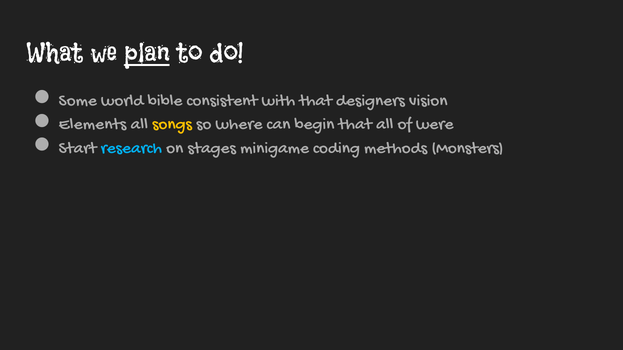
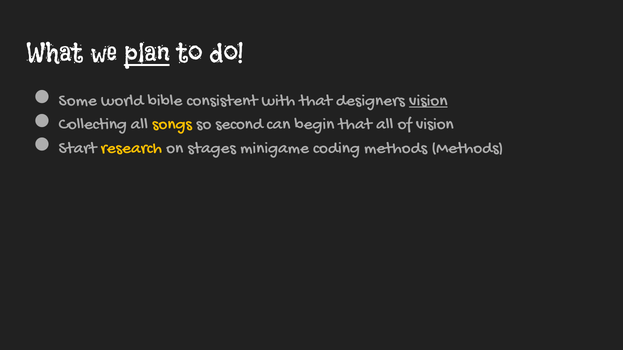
vision at (428, 99) underline: none -> present
Elements: Elements -> Collecting
where: where -> second
of were: were -> vision
research colour: light blue -> yellow
methods Monsters: Monsters -> Methods
